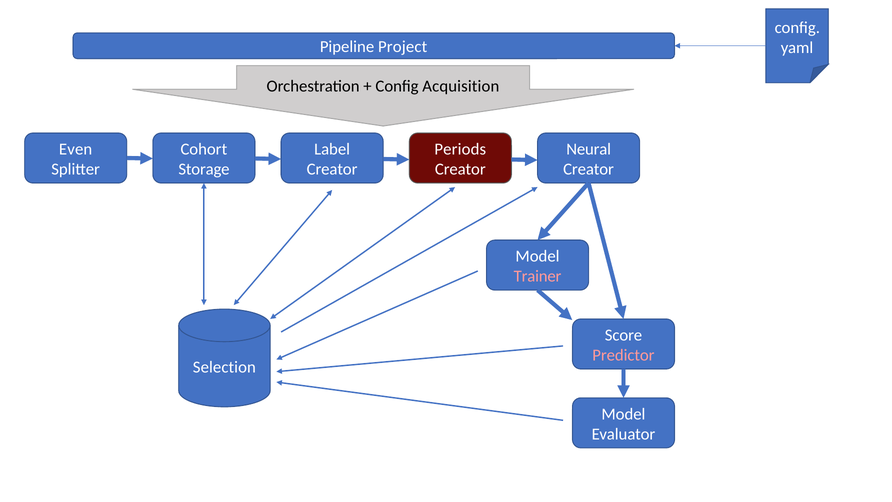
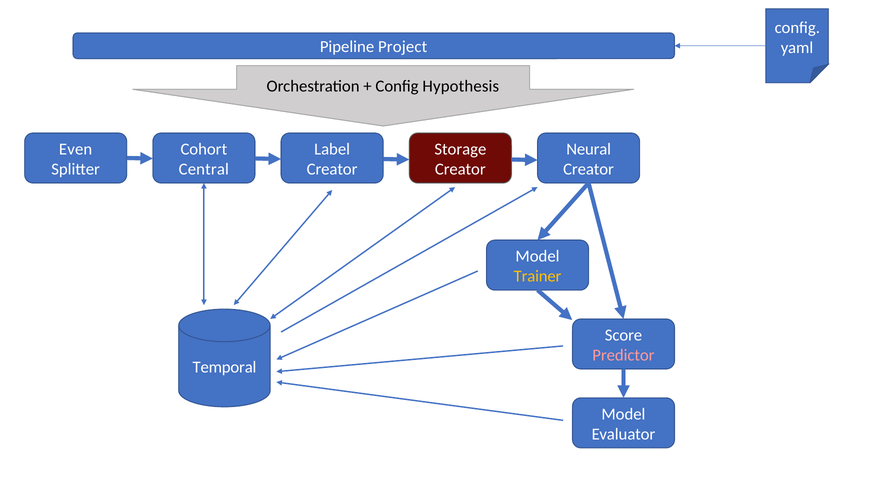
Acquisition: Acquisition -> Hypothesis
Periods: Periods -> Storage
Storage: Storage -> Central
Trainer colour: pink -> yellow
Selection: Selection -> Temporal
